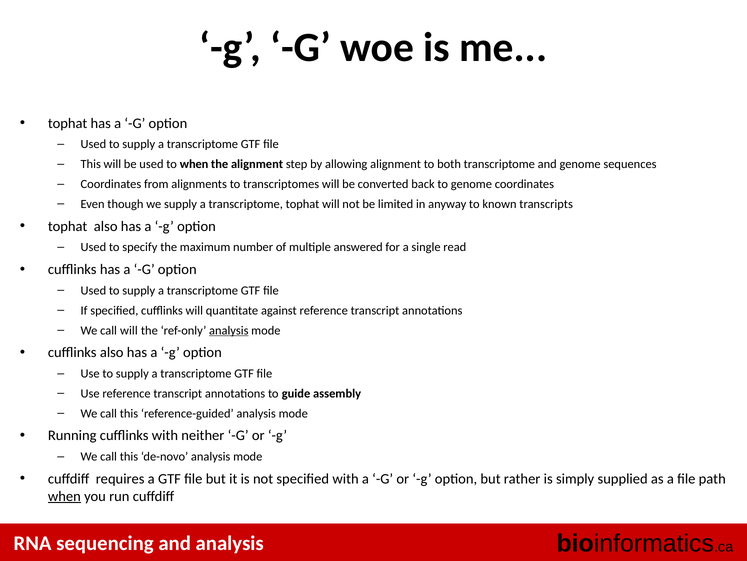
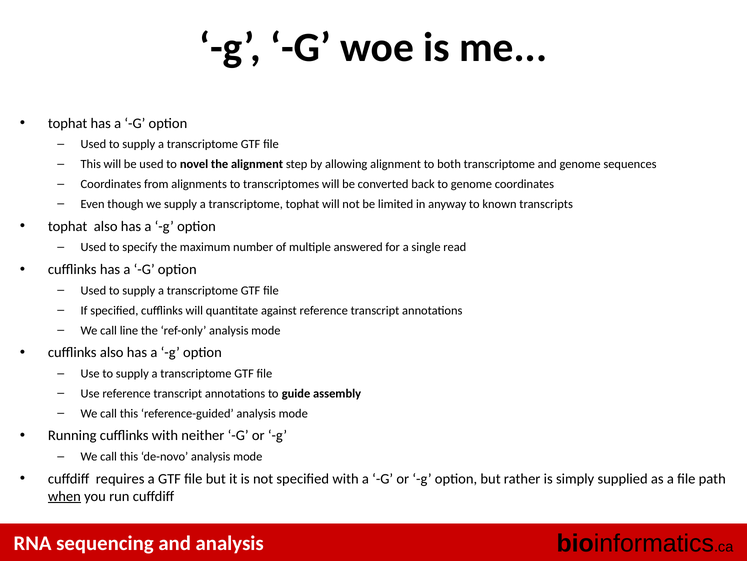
to when: when -> novel
call will: will -> line
analysis at (229, 330) underline: present -> none
